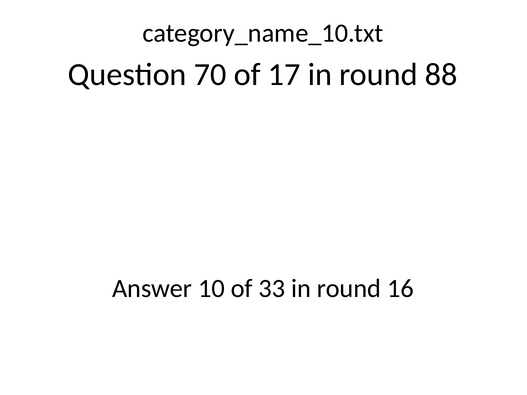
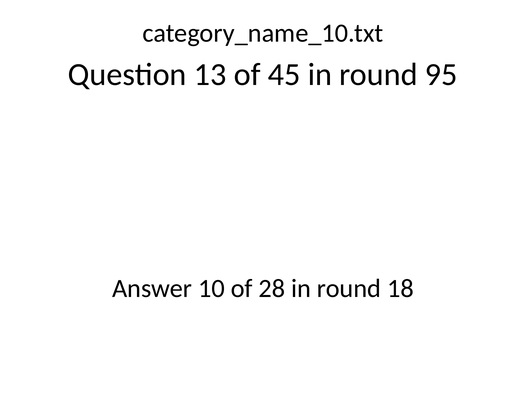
70: 70 -> 13
17: 17 -> 45
88: 88 -> 95
33: 33 -> 28
16: 16 -> 18
